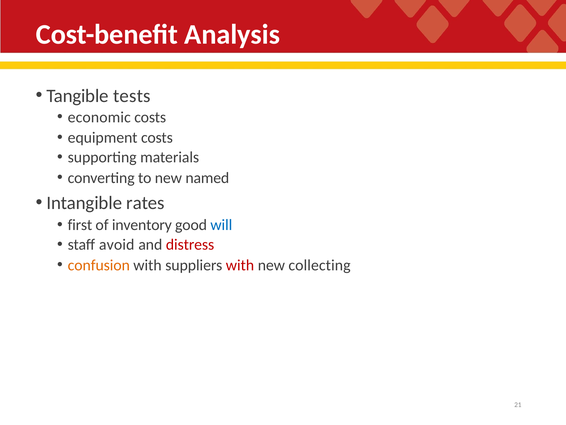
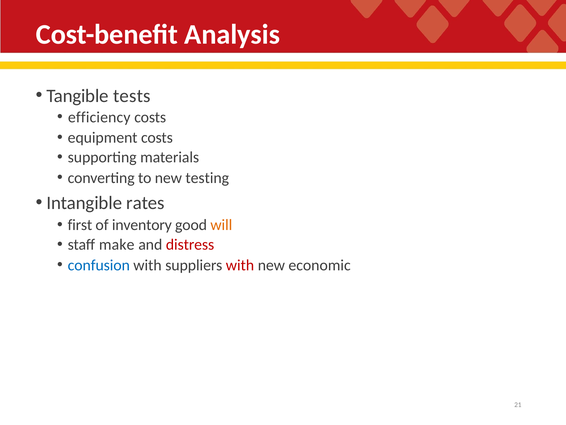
economic: economic -> efficiency
named: named -> testing
will colour: blue -> orange
avoid: avoid -> make
confusion colour: orange -> blue
collecting: collecting -> economic
